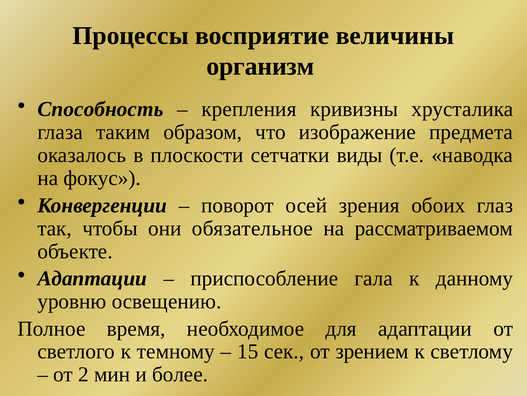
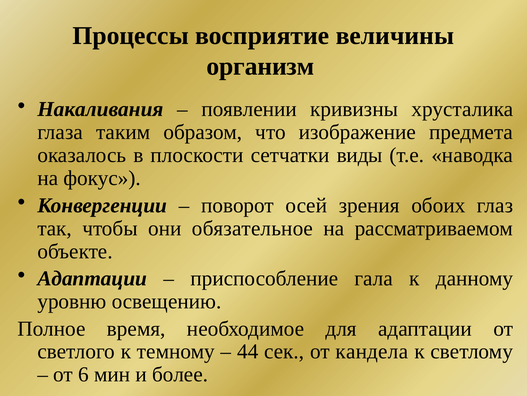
Способность: Способность -> Накаливания
крепления: крепления -> появлении
15: 15 -> 44
зрением: зрением -> кандела
2: 2 -> 6
